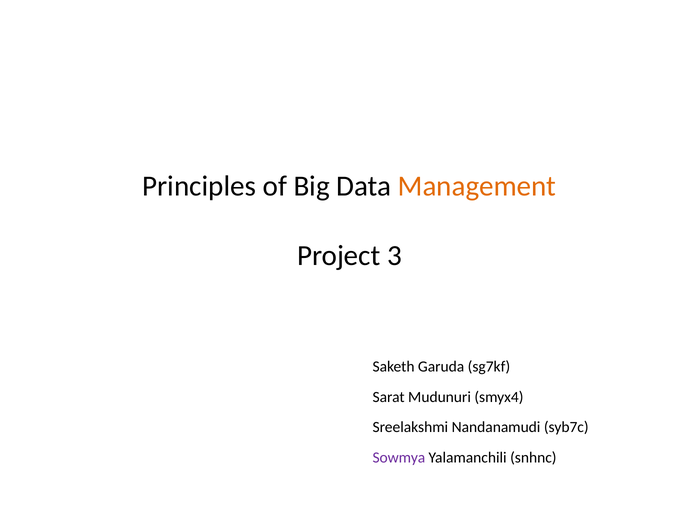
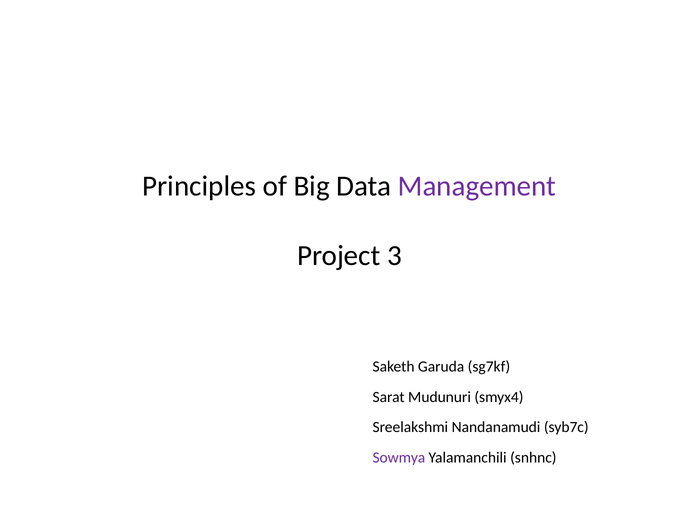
Management colour: orange -> purple
